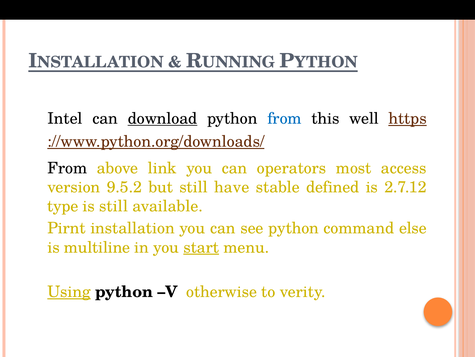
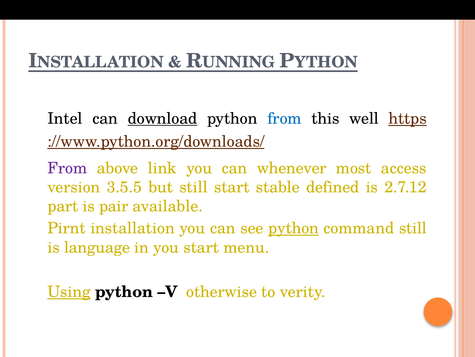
From at (67, 168) colour: black -> purple
operators: operators -> whenever
9.5.2: 9.5.2 -> 3.5.5
still have: have -> start
type: type -> part
is still: still -> pair
python at (294, 228) underline: none -> present
command else: else -> still
multiline: multiline -> language
start at (201, 247) underline: present -> none
